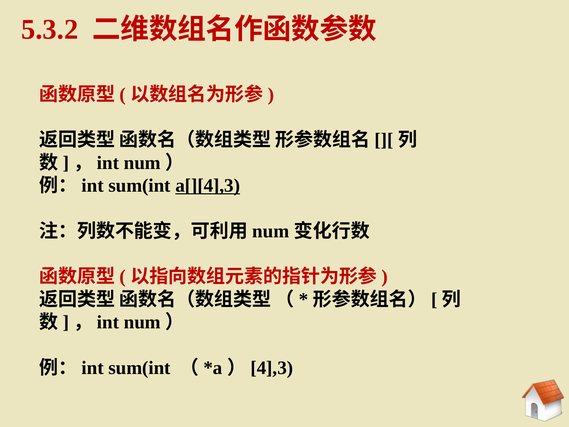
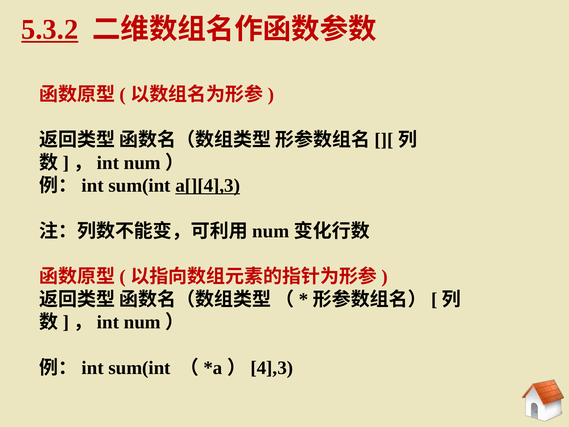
5.3.2 underline: none -> present
